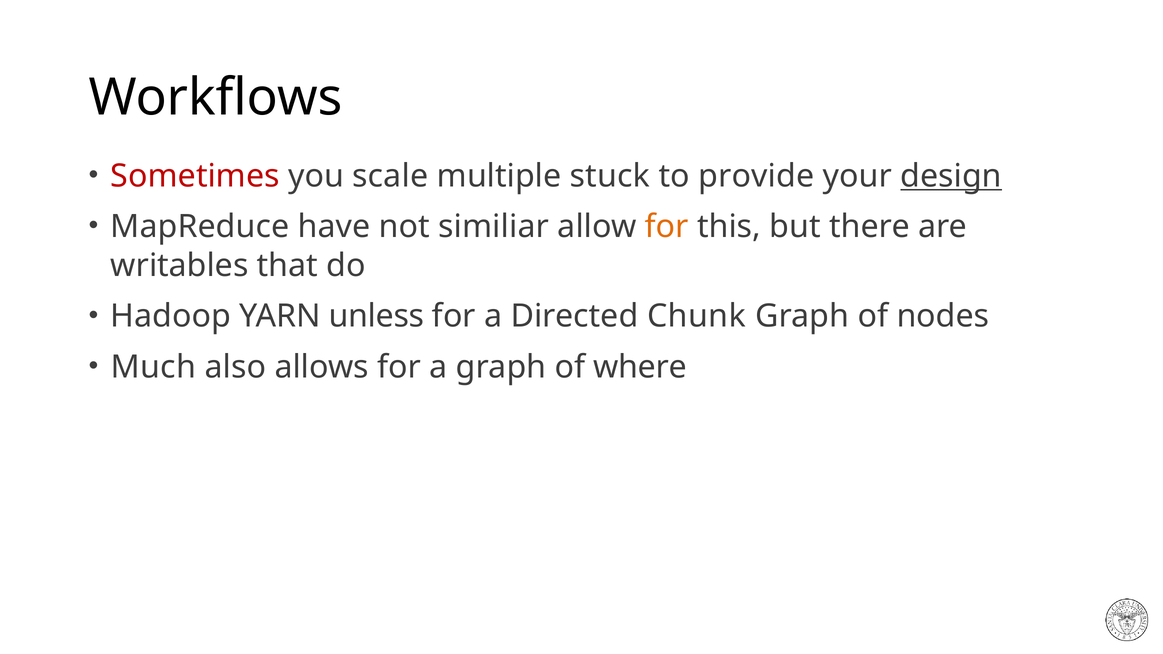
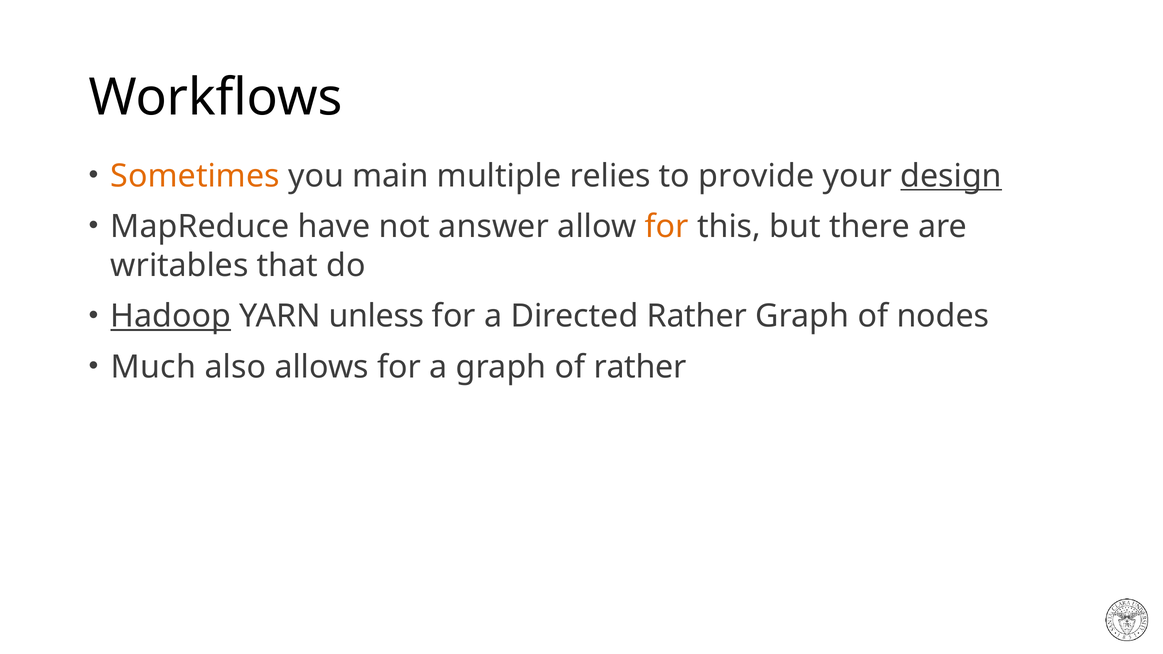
Sometimes colour: red -> orange
scale: scale -> main
stuck: stuck -> relies
similiar: similiar -> answer
Hadoop underline: none -> present
Directed Chunk: Chunk -> Rather
of where: where -> rather
